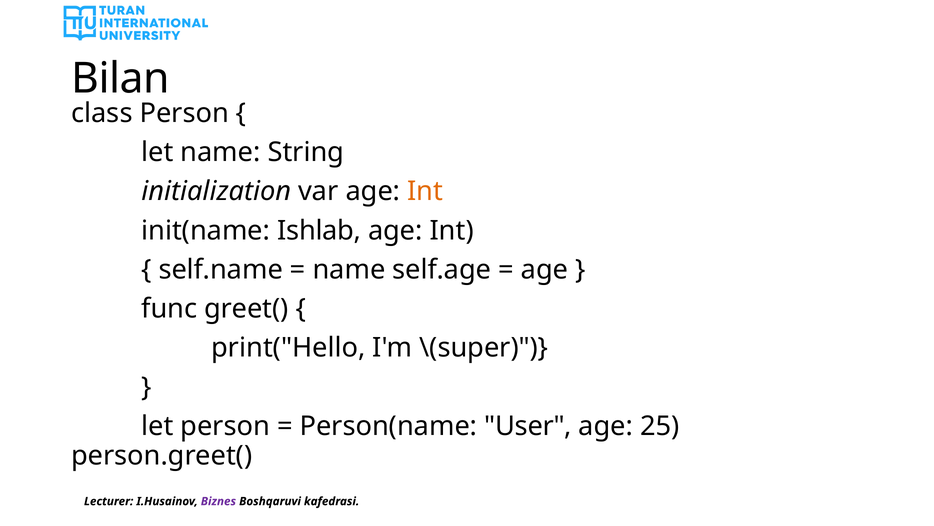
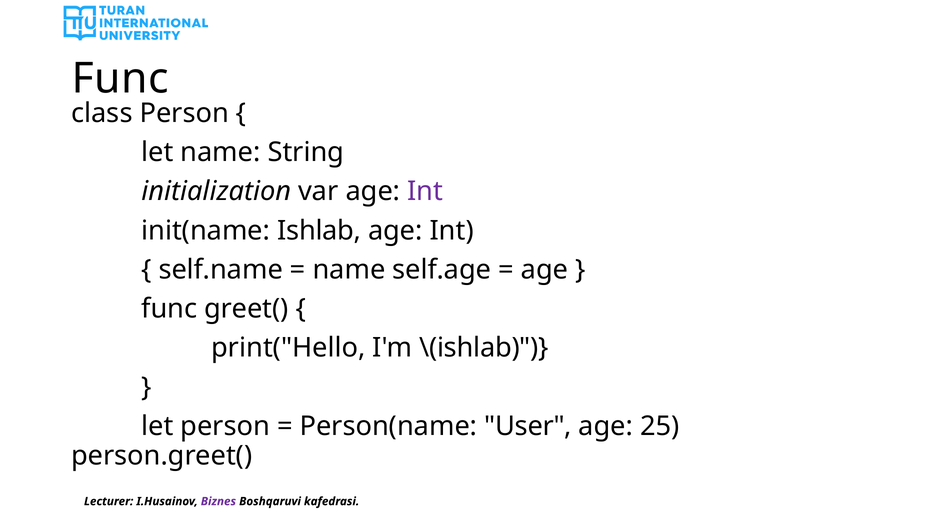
Bilan at (121, 78): Bilan -> Func
Int at (425, 191) colour: orange -> purple
\(super: \(super -> \(ishlab
